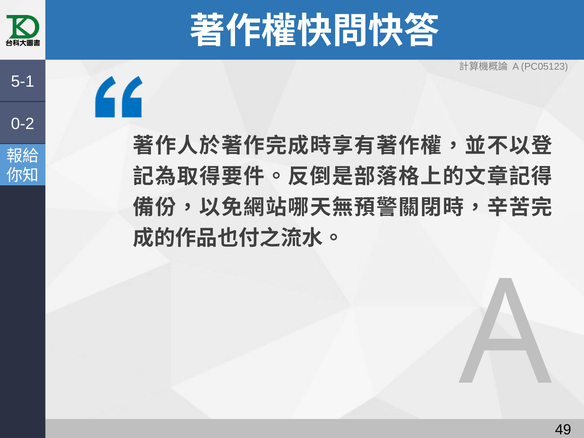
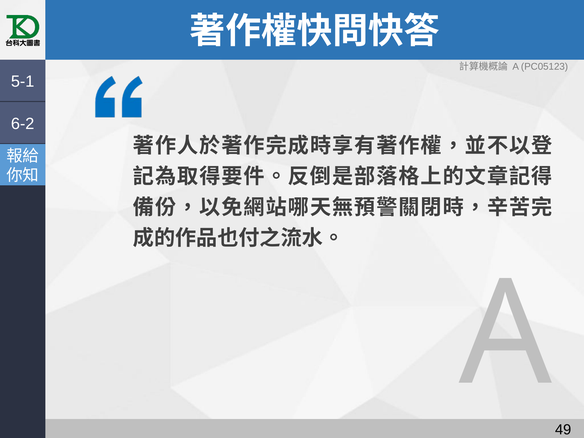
0-2: 0-2 -> 6-2
